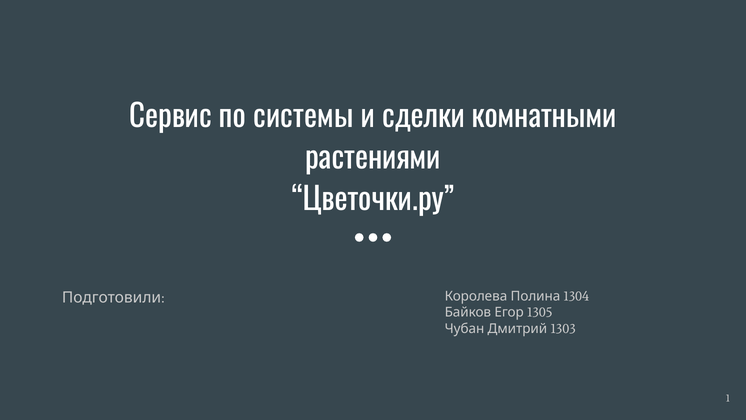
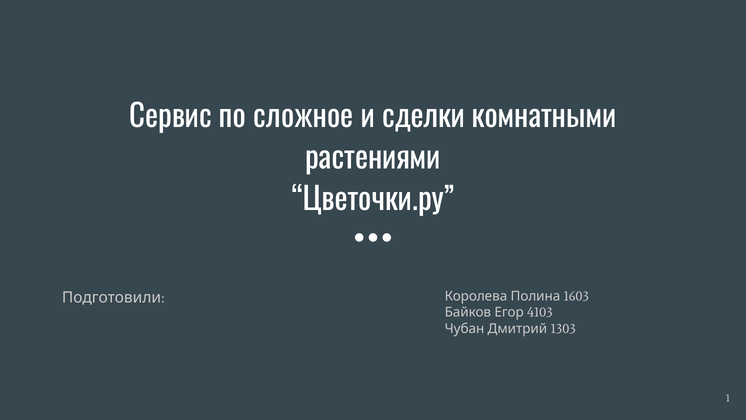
системы: системы -> сложное
1304: 1304 -> 1603
1305: 1305 -> 4103
